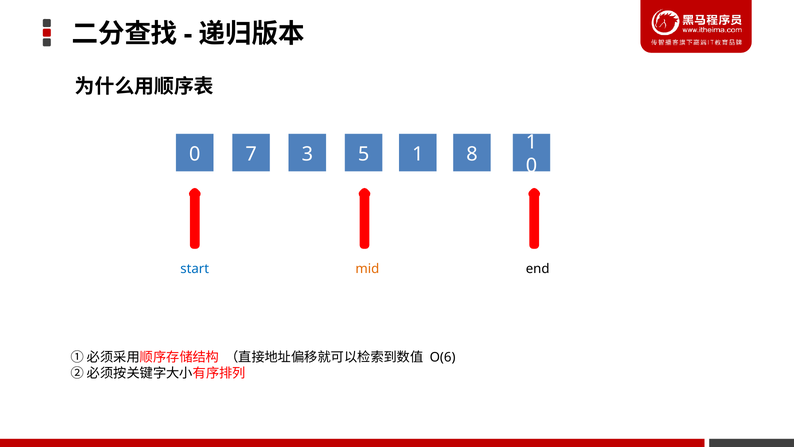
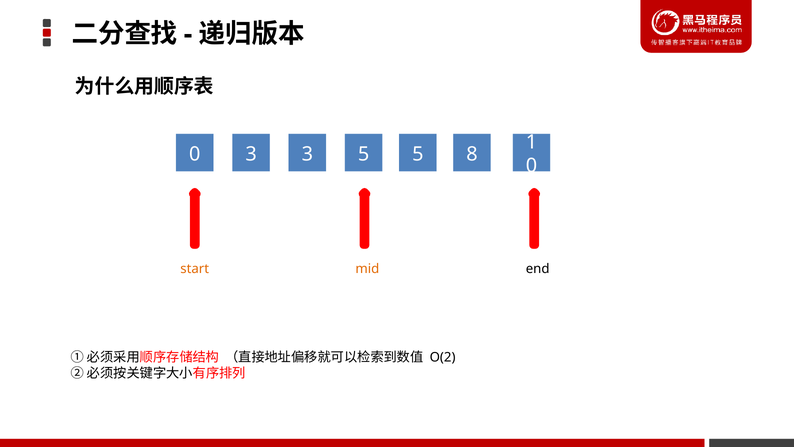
0 7: 7 -> 3
5 1: 1 -> 5
start colour: blue -> orange
O(6: O(6 -> O(2
